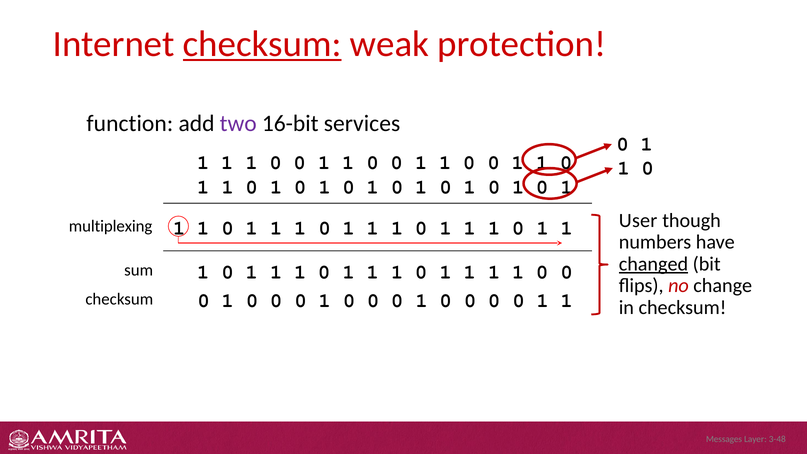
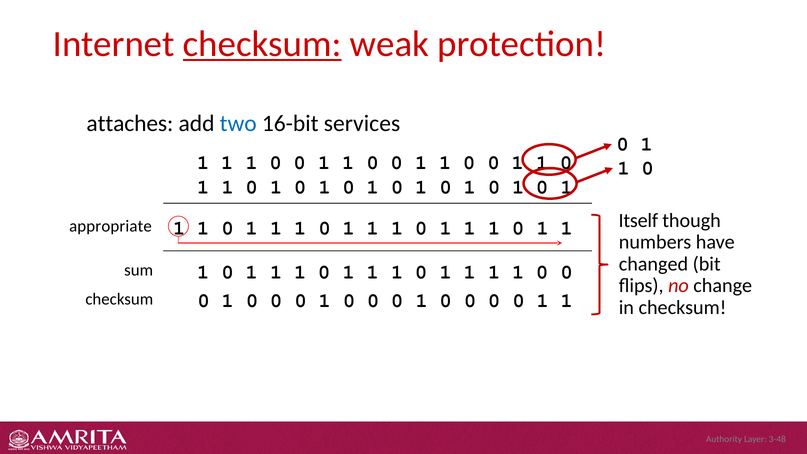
function: function -> attaches
two colour: purple -> blue
User: User -> Itself
multiplexing: multiplexing -> appropriate
changed underline: present -> none
Messages: Messages -> Authority
